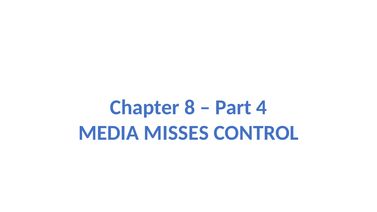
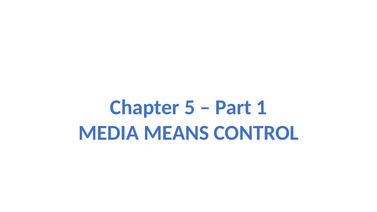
8: 8 -> 5
4: 4 -> 1
MISSES: MISSES -> MEANS
